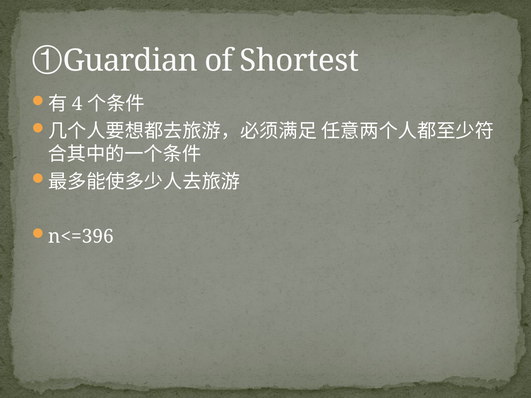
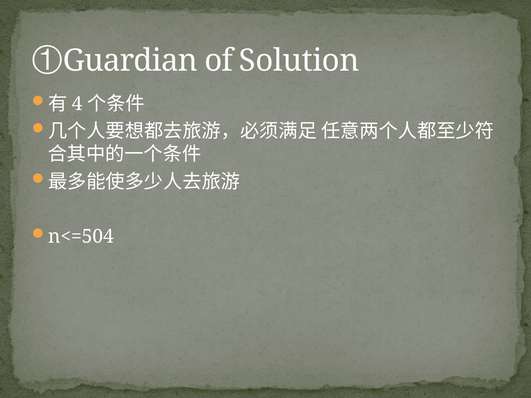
Shortest: Shortest -> Solution
n<=396: n<=396 -> n<=504
